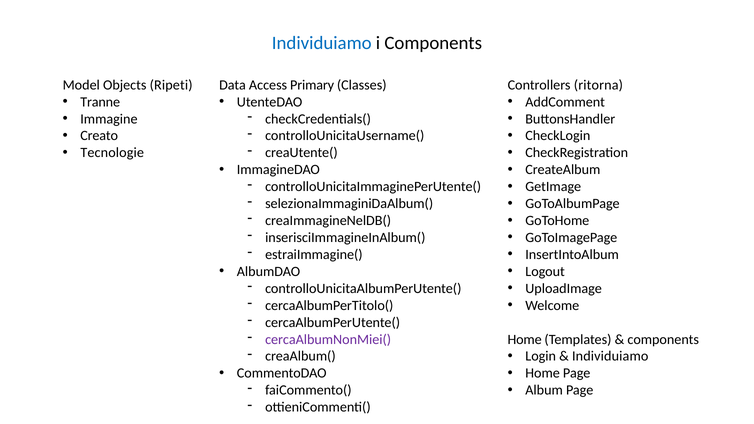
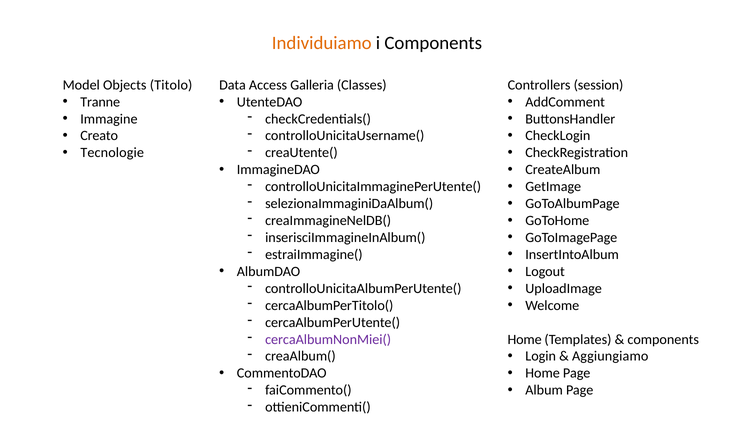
Individuiamo at (322, 43) colour: blue -> orange
Ripeti: Ripeti -> Titolo
Primary: Primary -> Galleria
ritorna: ritorna -> session
Individuiamo at (610, 356): Individuiamo -> Aggiungiamo
